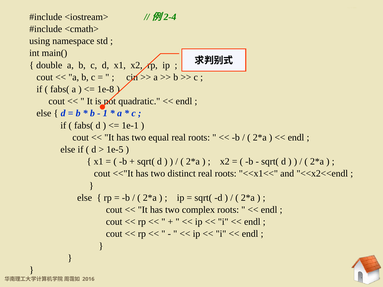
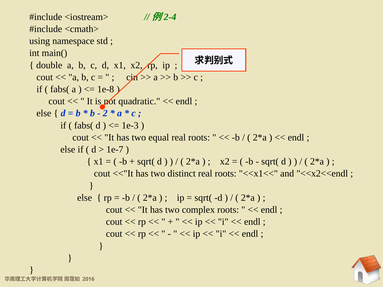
1: 1 -> 2
1e-1: 1e-1 -> 1e-3
1e-5: 1e-5 -> 1e-7
